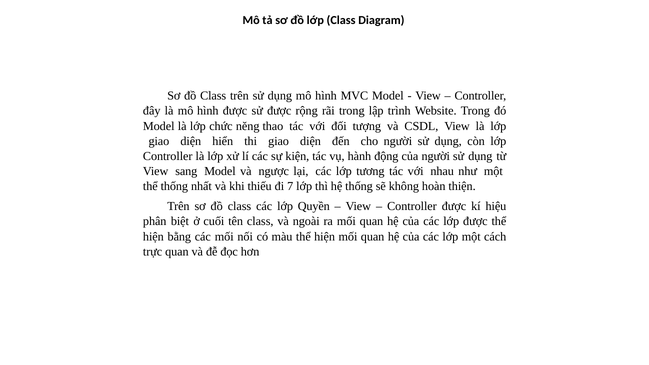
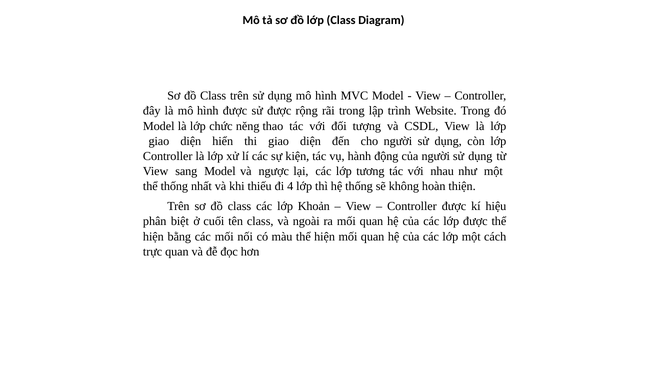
7: 7 -> 4
Quyền: Quyền -> Khoản
